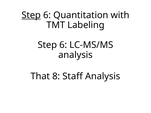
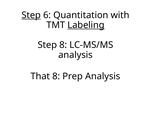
Labeling underline: none -> present
6 at (63, 45): 6 -> 8
Staff: Staff -> Prep
